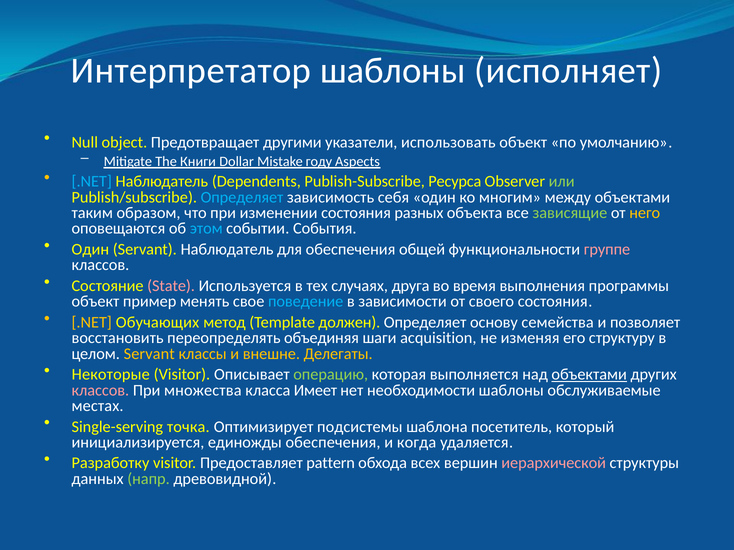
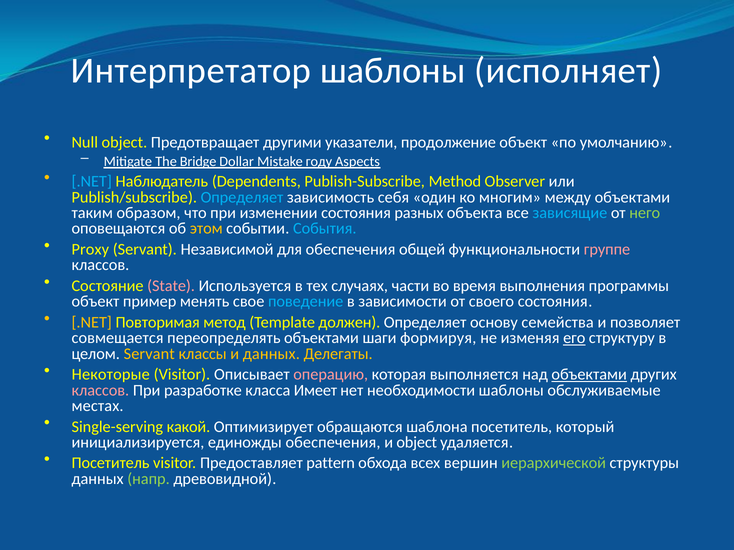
использовать: использовать -> продолжение
Книги: Книги -> Bridge
Ресурса: Ресурса -> Method
или colour: light green -> white
зависящие colour: light green -> light blue
него colour: yellow -> light green
этом colour: light blue -> yellow
События colour: white -> light blue
Один at (90, 250): Один -> Proxy
Servant Наблюдатель: Наблюдатель -> Независимой
друга: друга -> части
Обучающих: Обучающих -> Повторимая
восстановить: восстановить -> совмещается
переопределять объединяя: объединяя -> объектами
acquisition: acquisition -> формируя
его underline: none -> present
и внешне: внешне -> данных
операцию colour: light green -> pink
множества: множества -> разработке
точка: точка -> какой
подсистемы: подсистемы -> обращаются
и когда: когда -> object
Разработку at (110, 464): Разработку -> Посетитель
иерархической colour: pink -> light green
